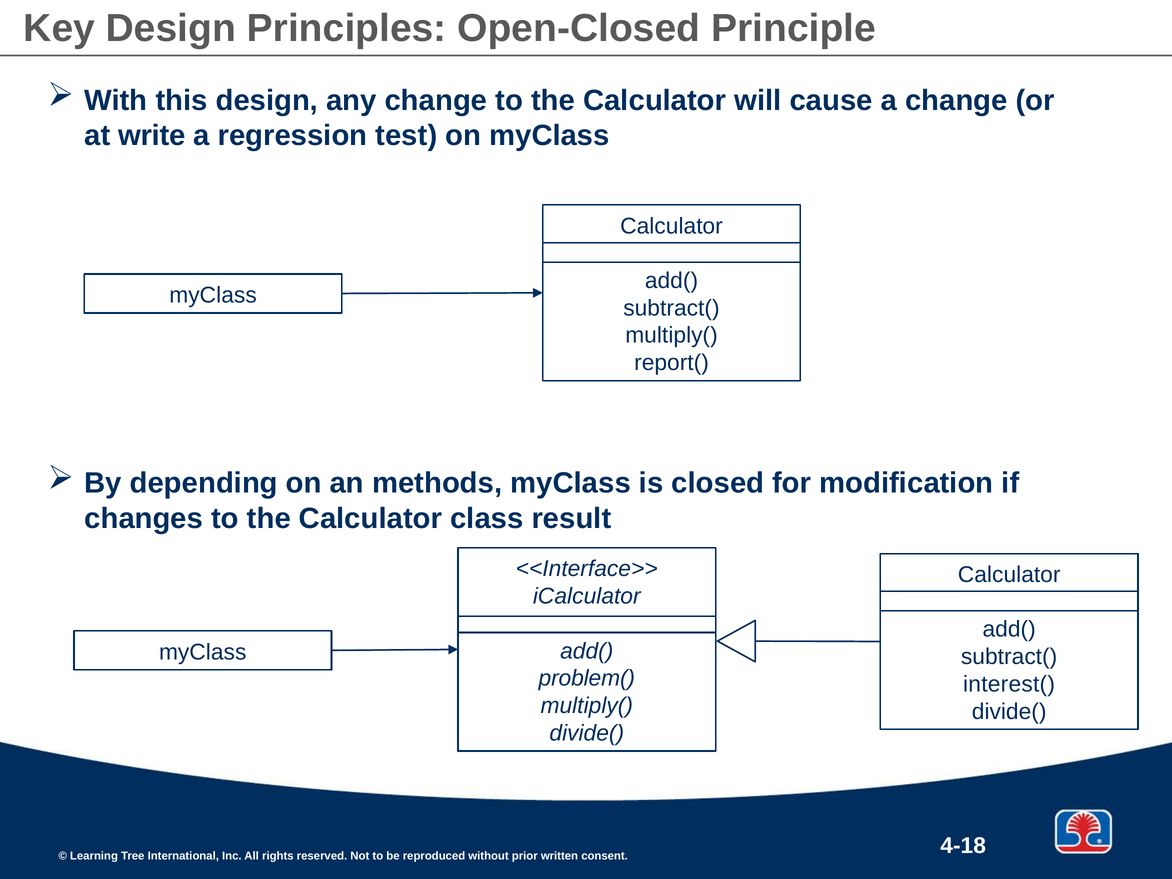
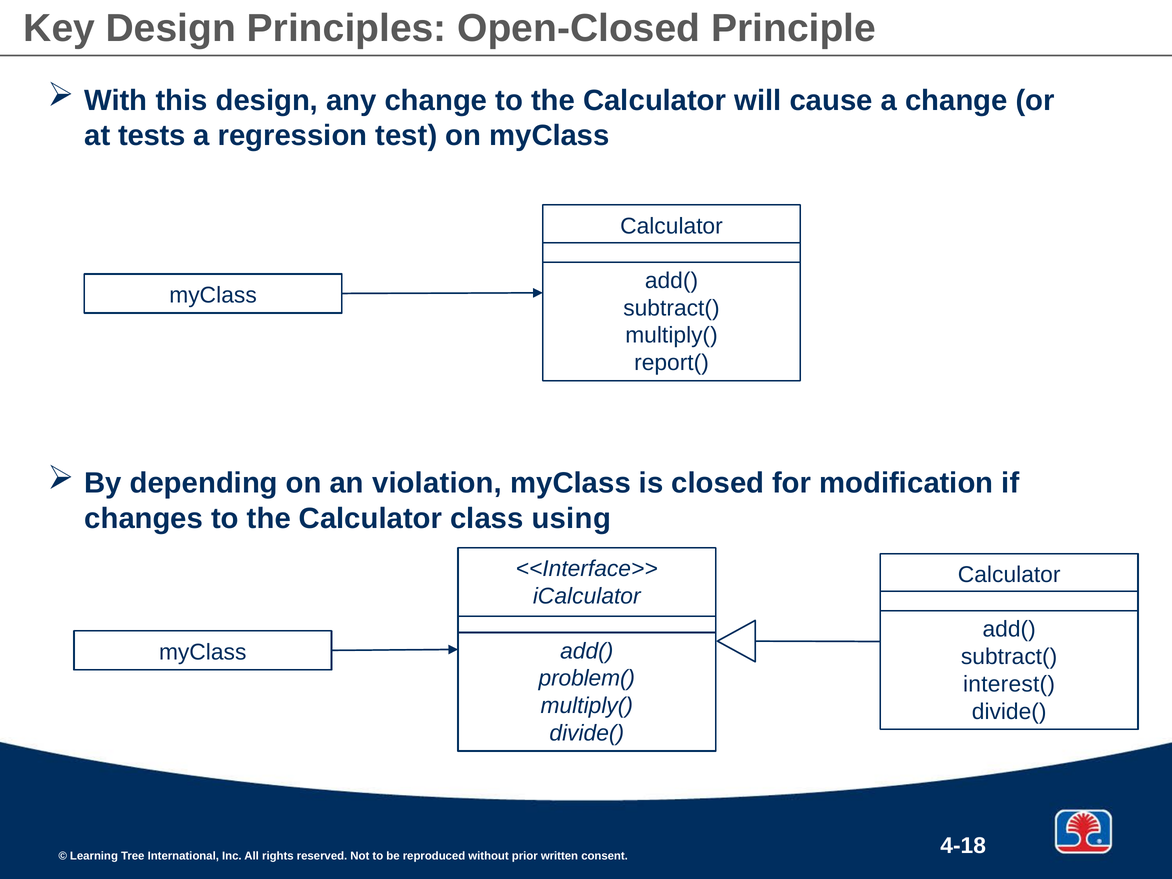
write: write -> tests
methods: methods -> violation
result: result -> using
